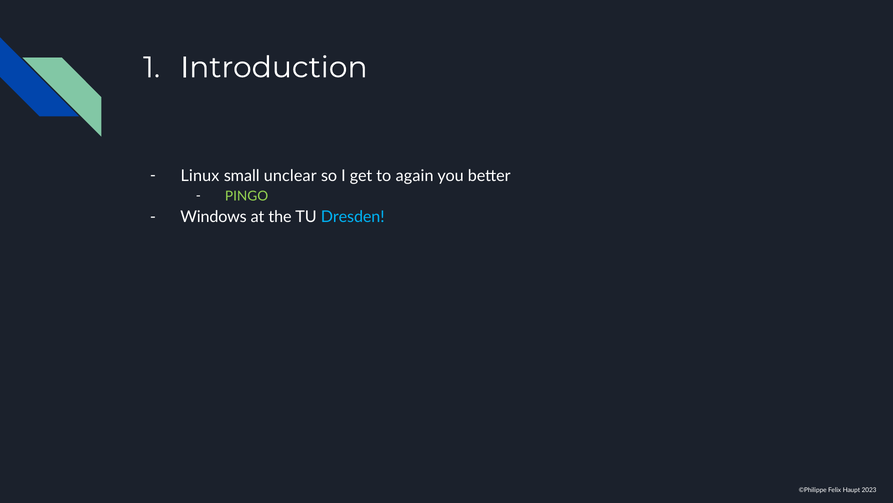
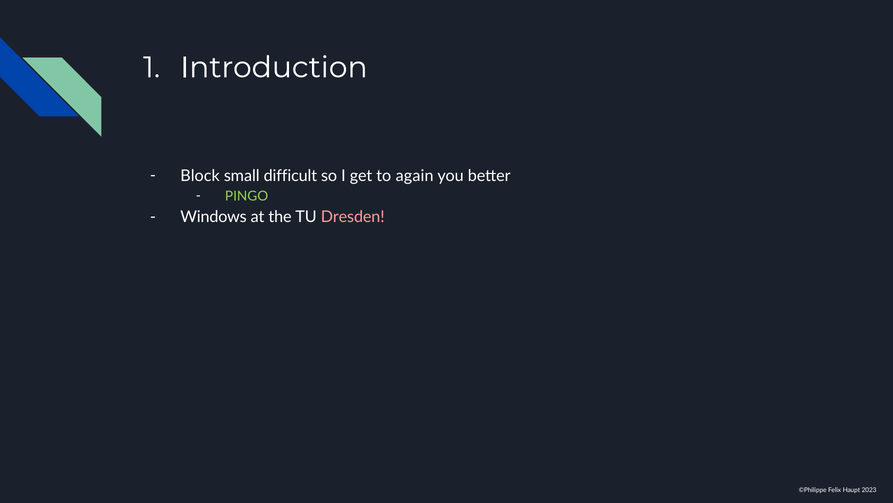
Linux: Linux -> Block
unclear: unclear -> difficult
Dresden colour: light blue -> pink
